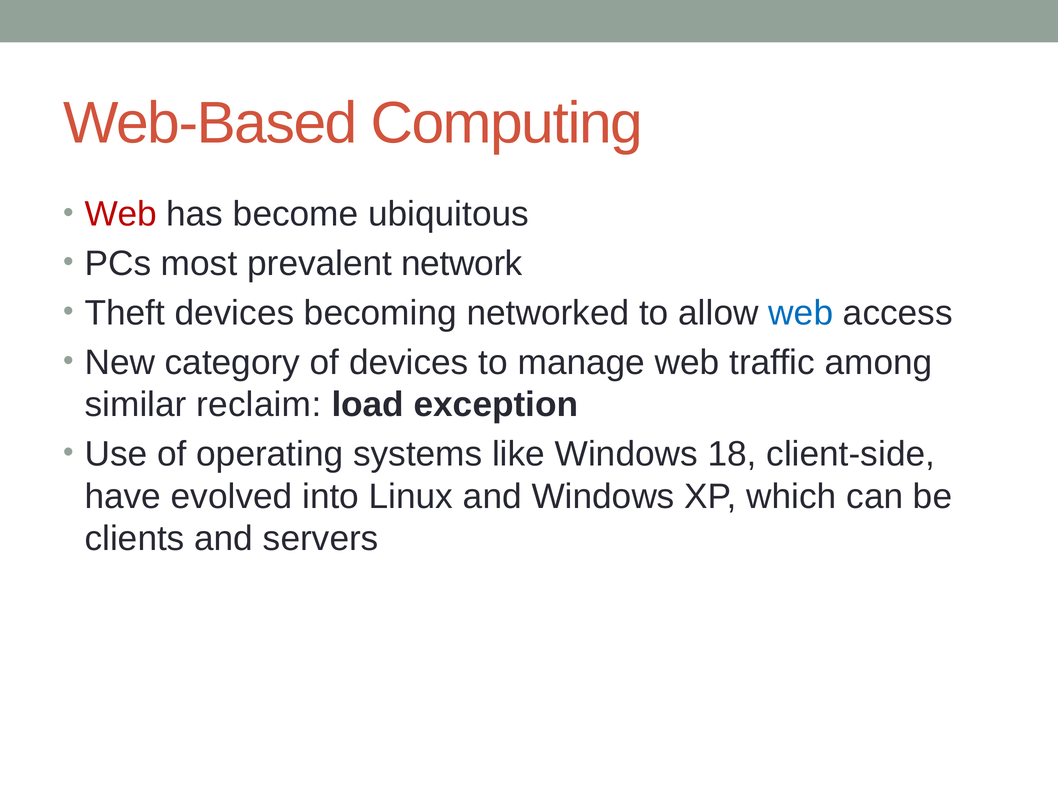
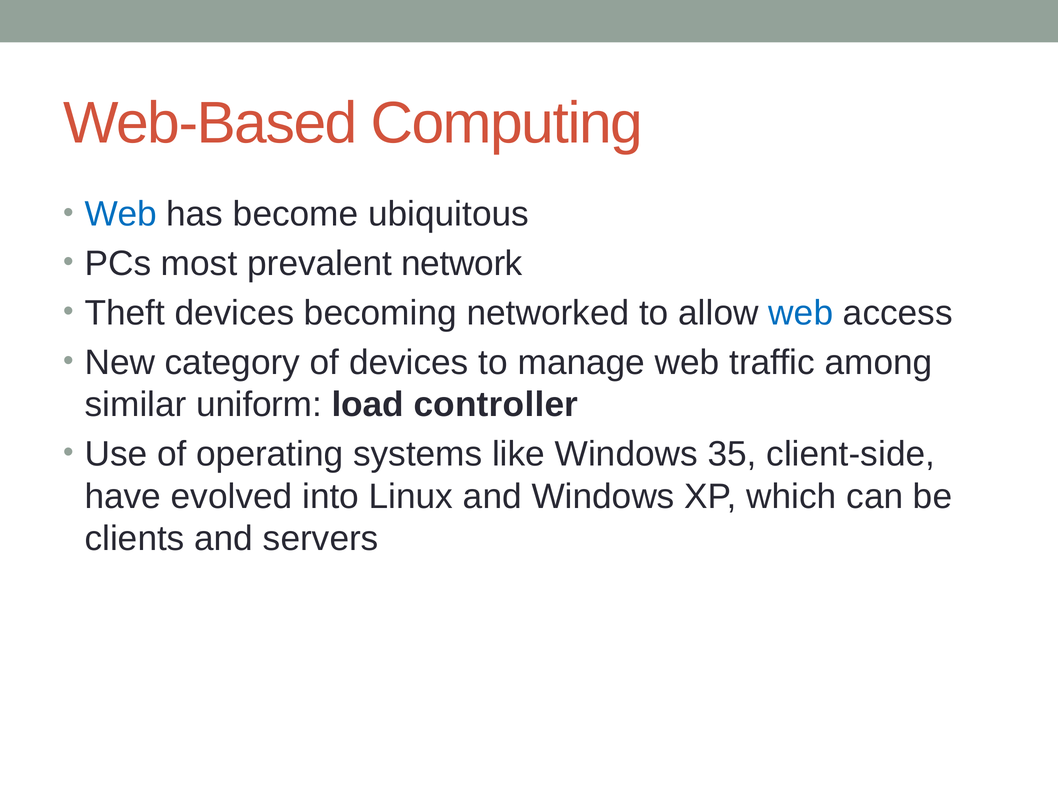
Web at (121, 214) colour: red -> blue
reclaim: reclaim -> uniform
exception: exception -> controller
18: 18 -> 35
